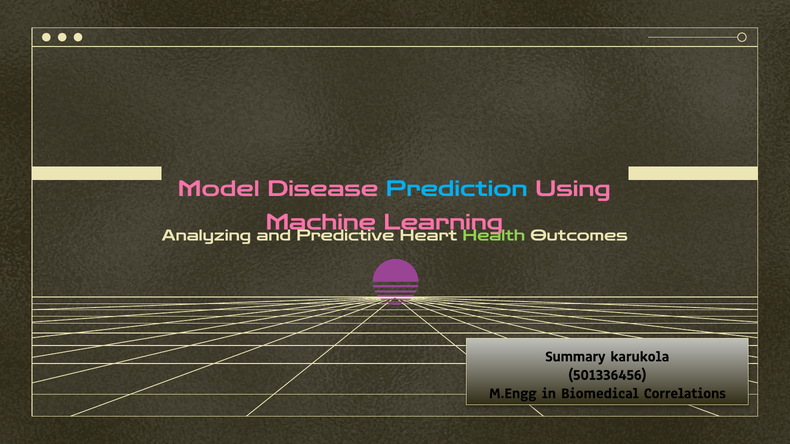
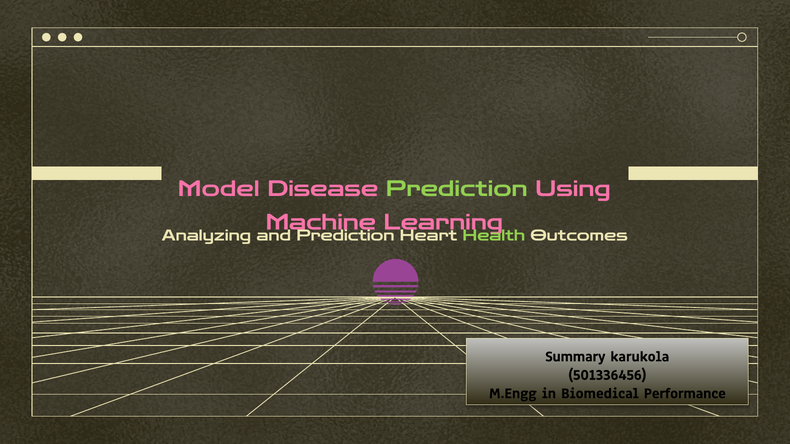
Prediction at (457, 189) colour: light blue -> light green
and Predictive: Predictive -> Prediction
Correlations: Correlations -> Performance
